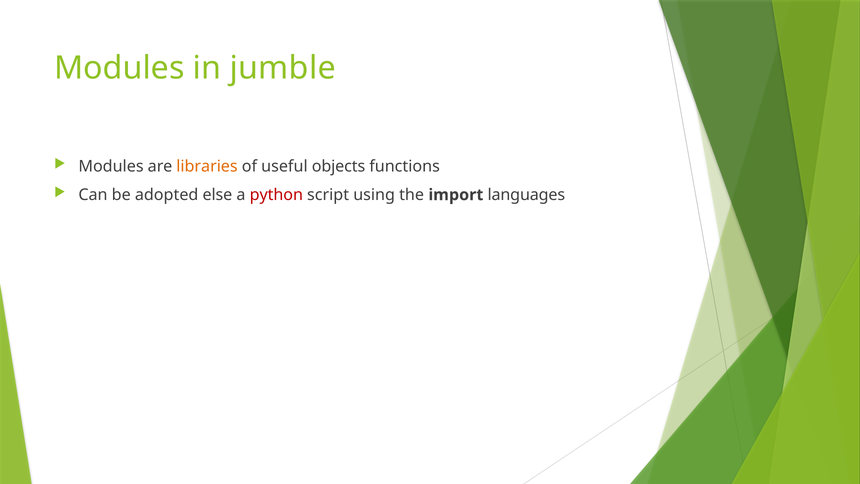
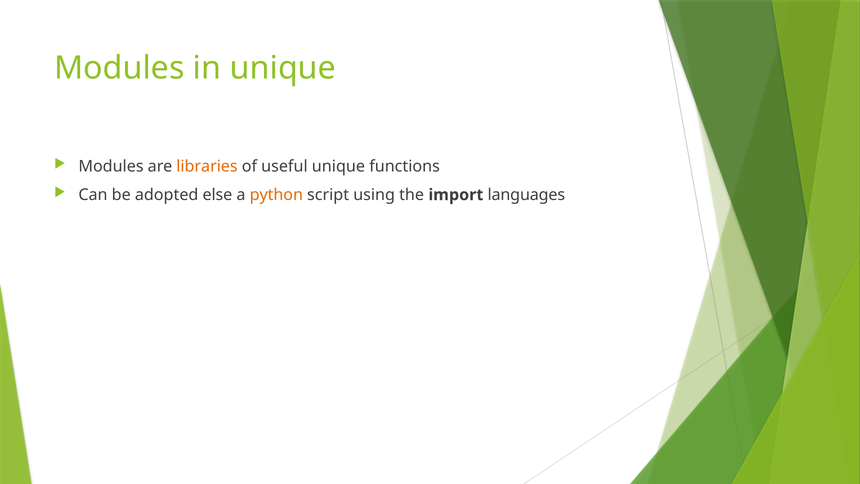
in jumble: jumble -> unique
useful objects: objects -> unique
python colour: red -> orange
